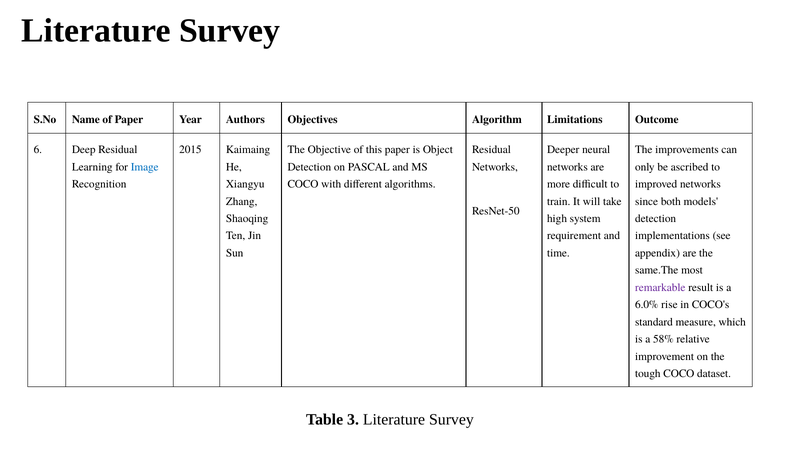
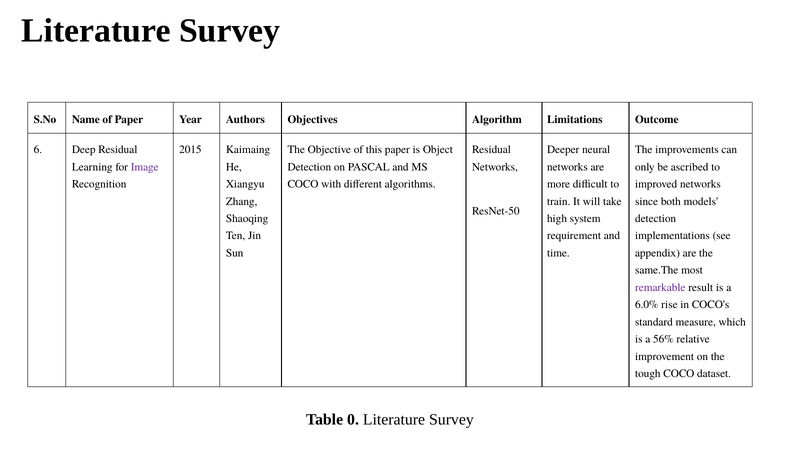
Image colour: blue -> purple
58%: 58% -> 56%
3: 3 -> 0
